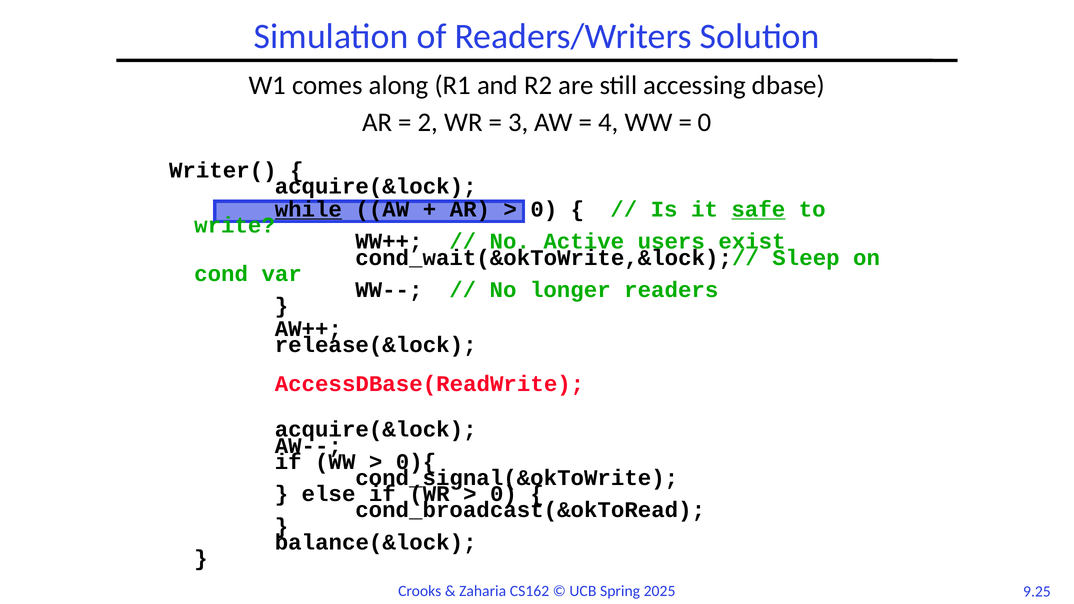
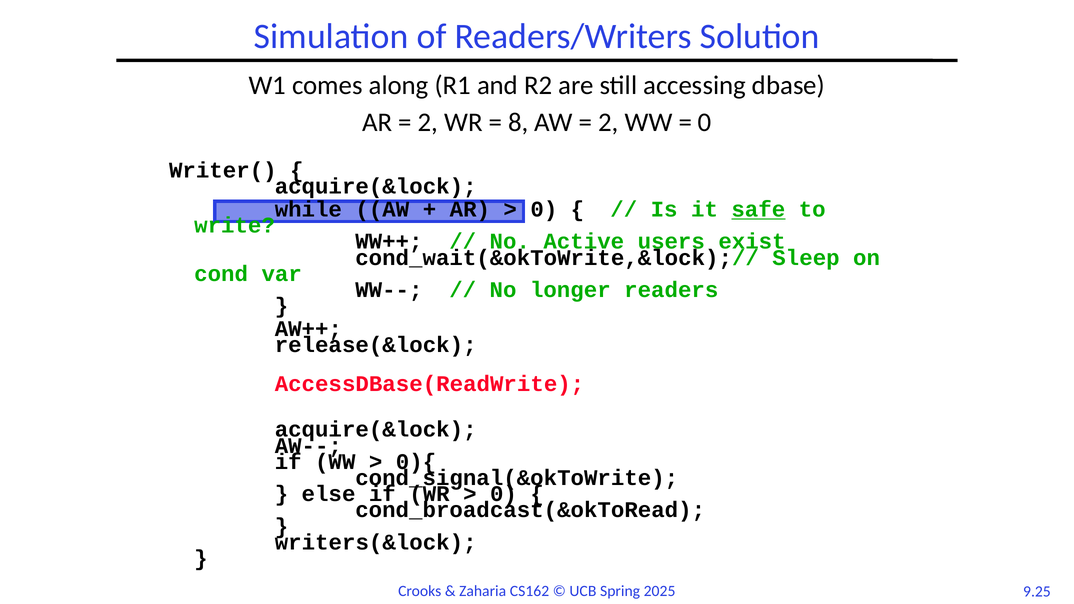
3: 3 -> 8
4 at (608, 122): 4 -> 2
while underline: present -> none
balance(&lock: balance(&lock -> writers(&lock
